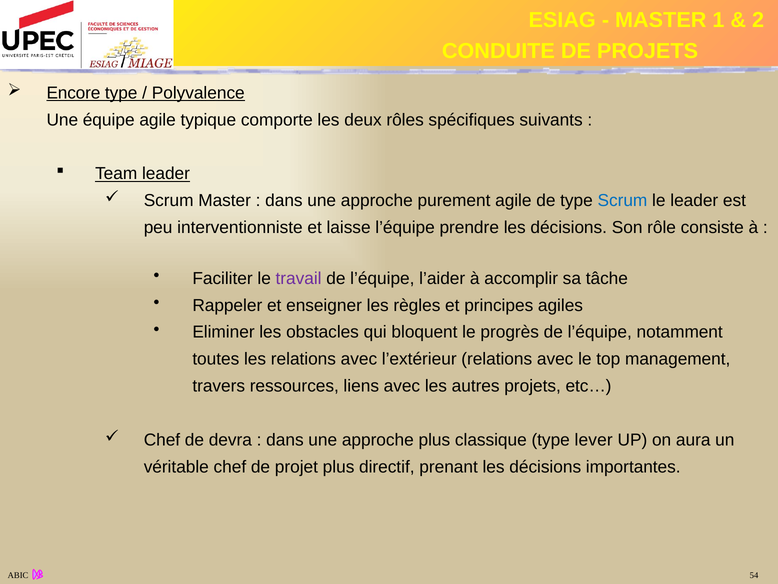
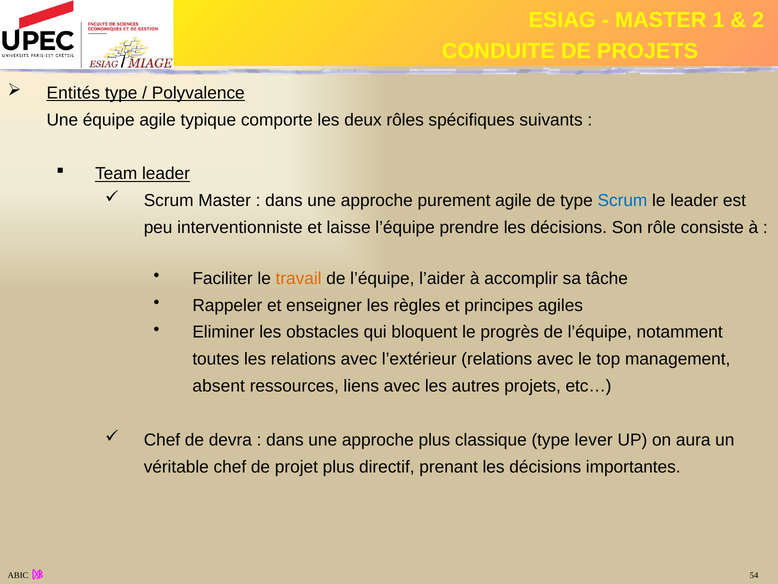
Encore: Encore -> Entités
travail colour: purple -> orange
travers: travers -> absent
